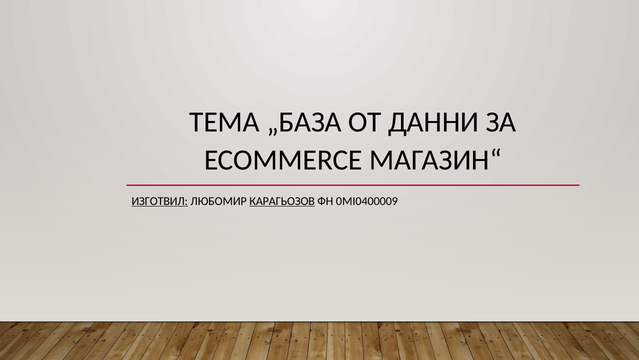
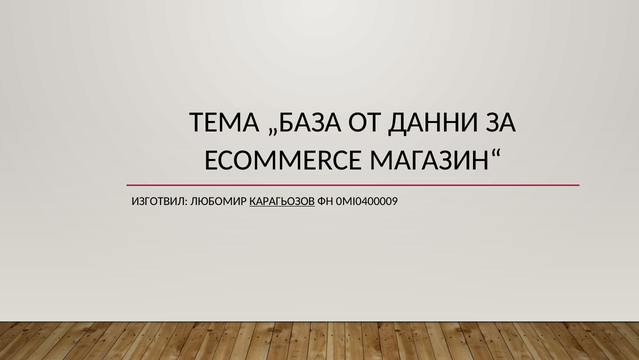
ИЗГОТВИЛ underline: present -> none
